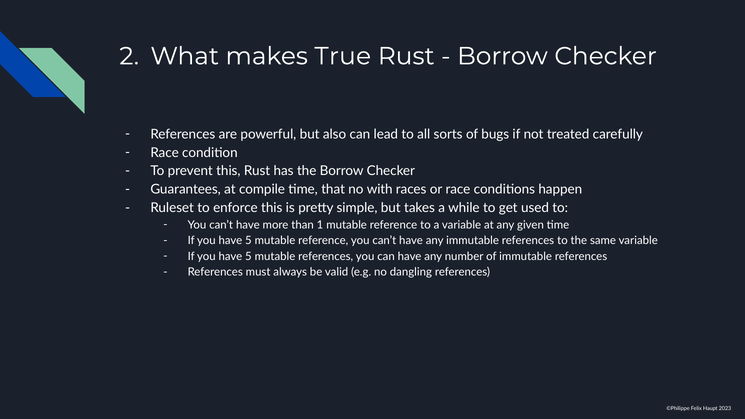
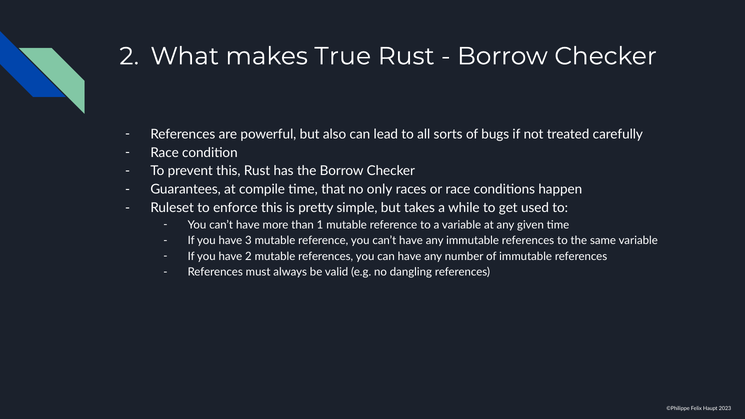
with: with -> only
5 at (248, 241): 5 -> 3
5 at (248, 256): 5 -> 2
